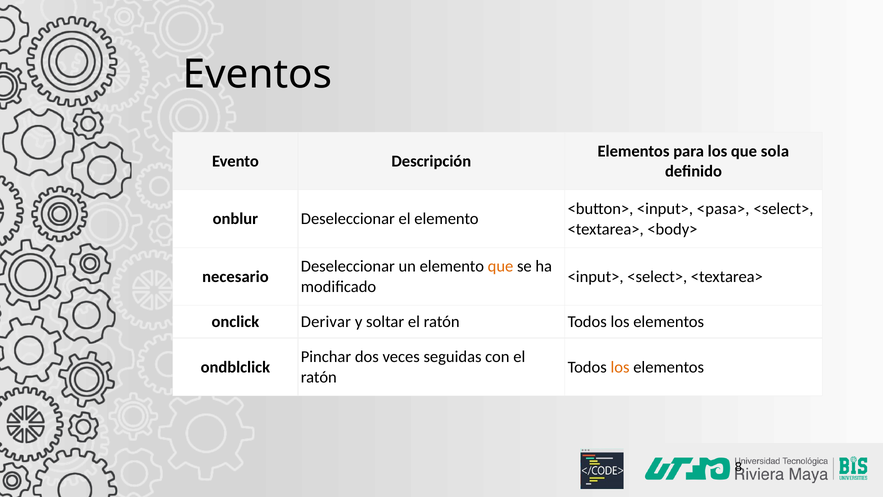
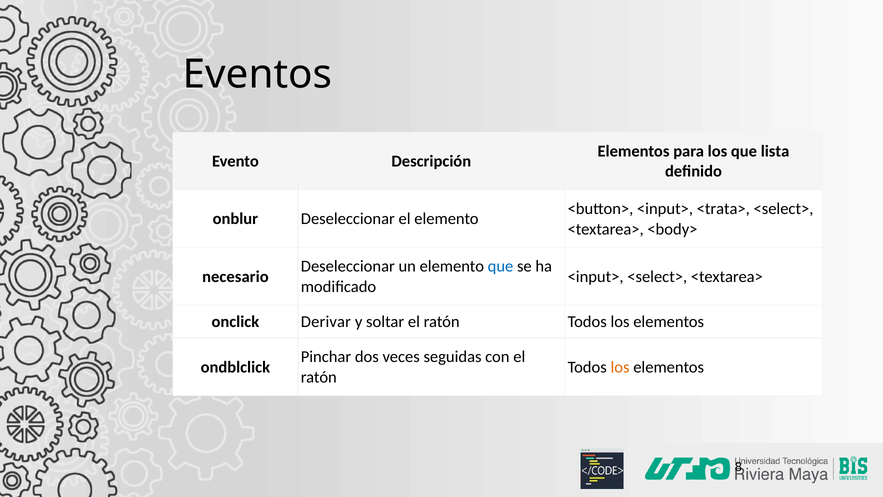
sola: sola -> lista
<pasa>: <pasa> -> <trata>
que at (501, 266) colour: orange -> blue
